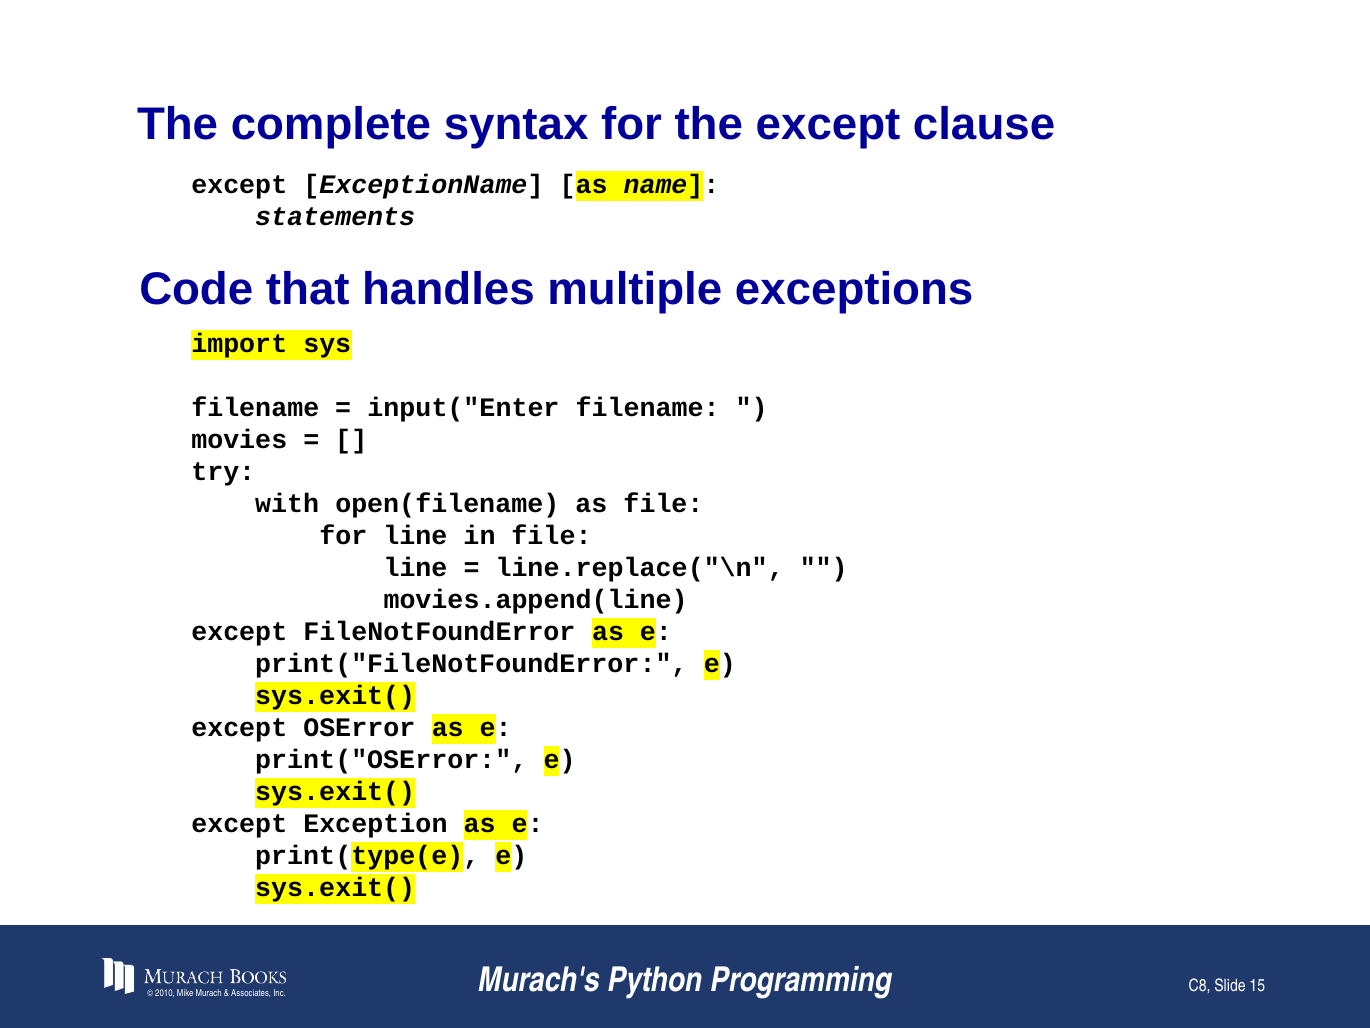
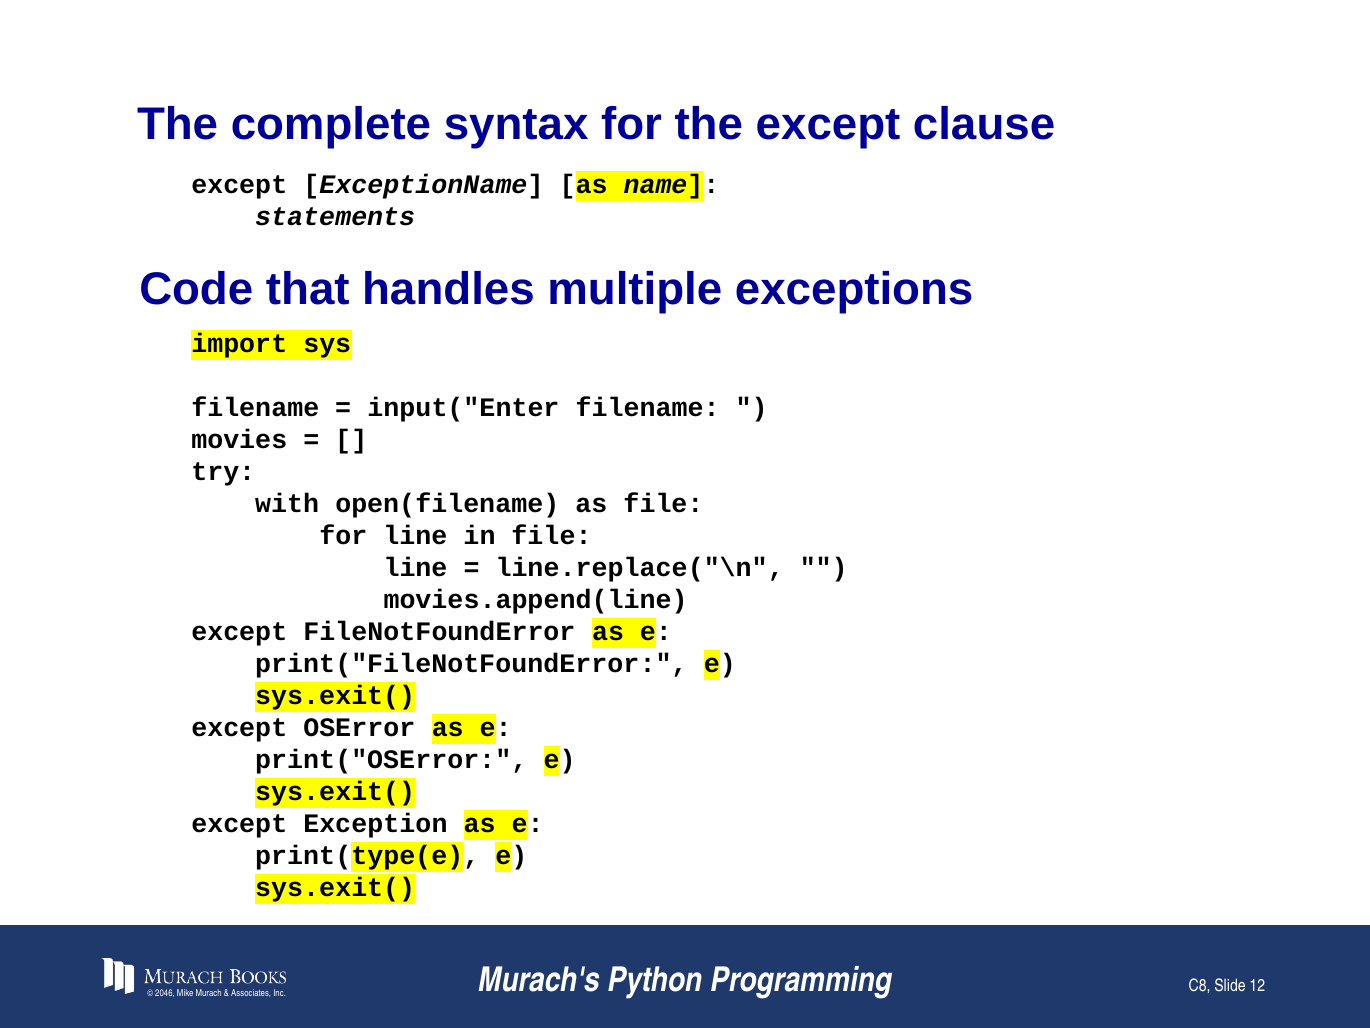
2010: 2010 -> 2046
15: 15 -> 12
